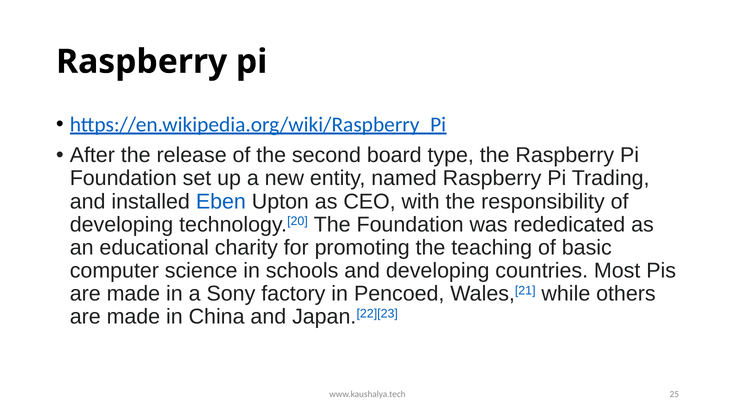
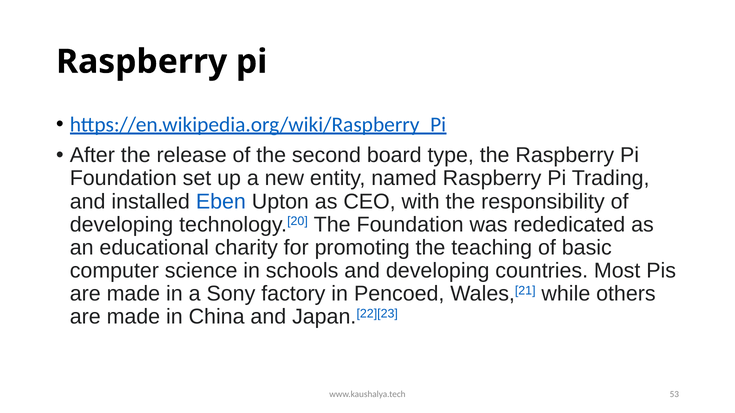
25: 25 -> 53
